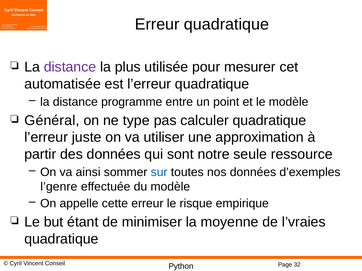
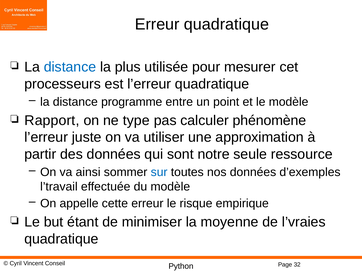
distance at (70, 67) colour: purple -> blue
automatisée: automatisée -> processeurs
Général: Général -> Rapport
calculer quadratique: quadratique -> phénomène
l’genre: l’genre -> l’travail
